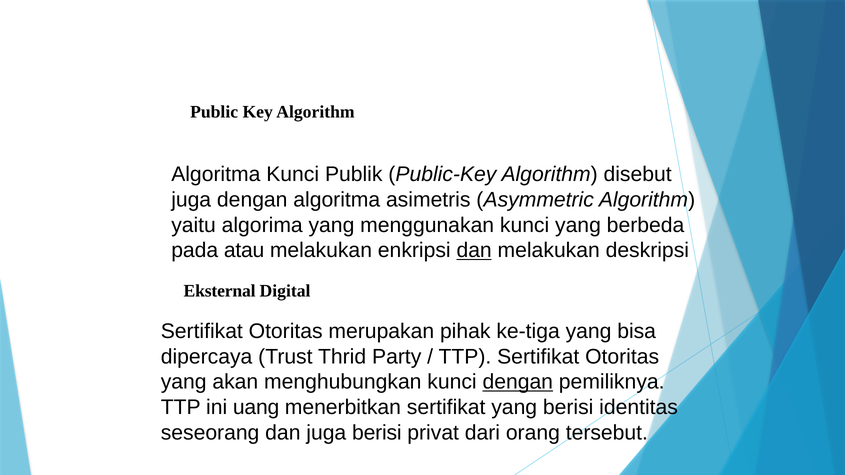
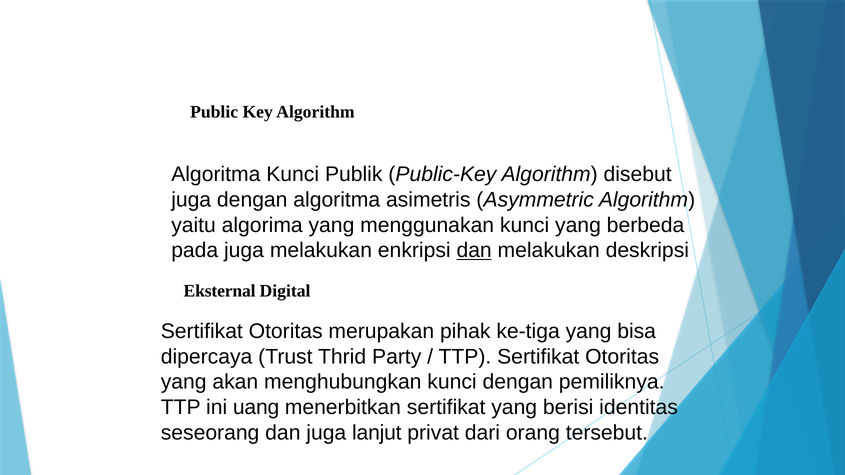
pada atau: atau -> juga
dengan at (518, 382) underline: present -> none
juga berisi: berisi -> lanjut
